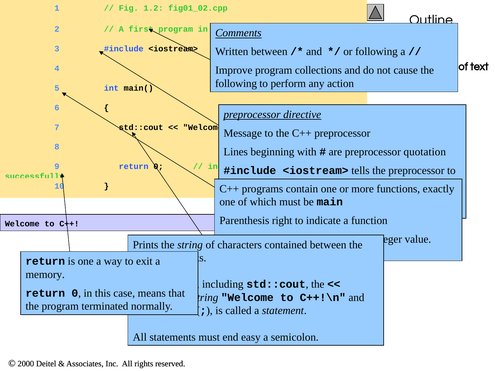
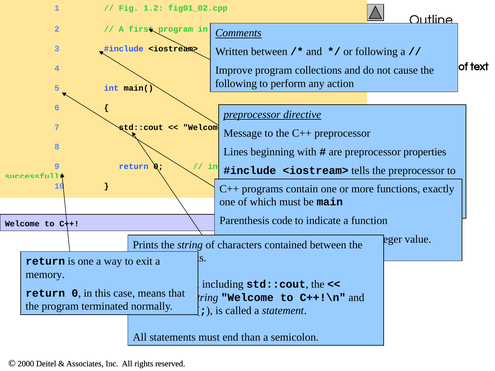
preprocessor quotation: quotation -> properties
right: right -> code
easy: easy -> than
